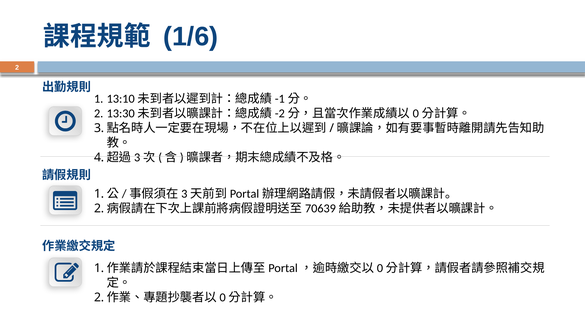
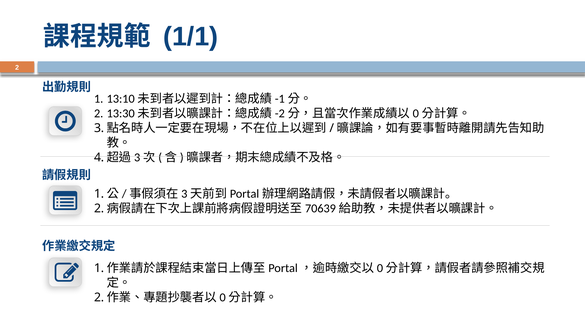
1/6: 1/6 -> 1/1
